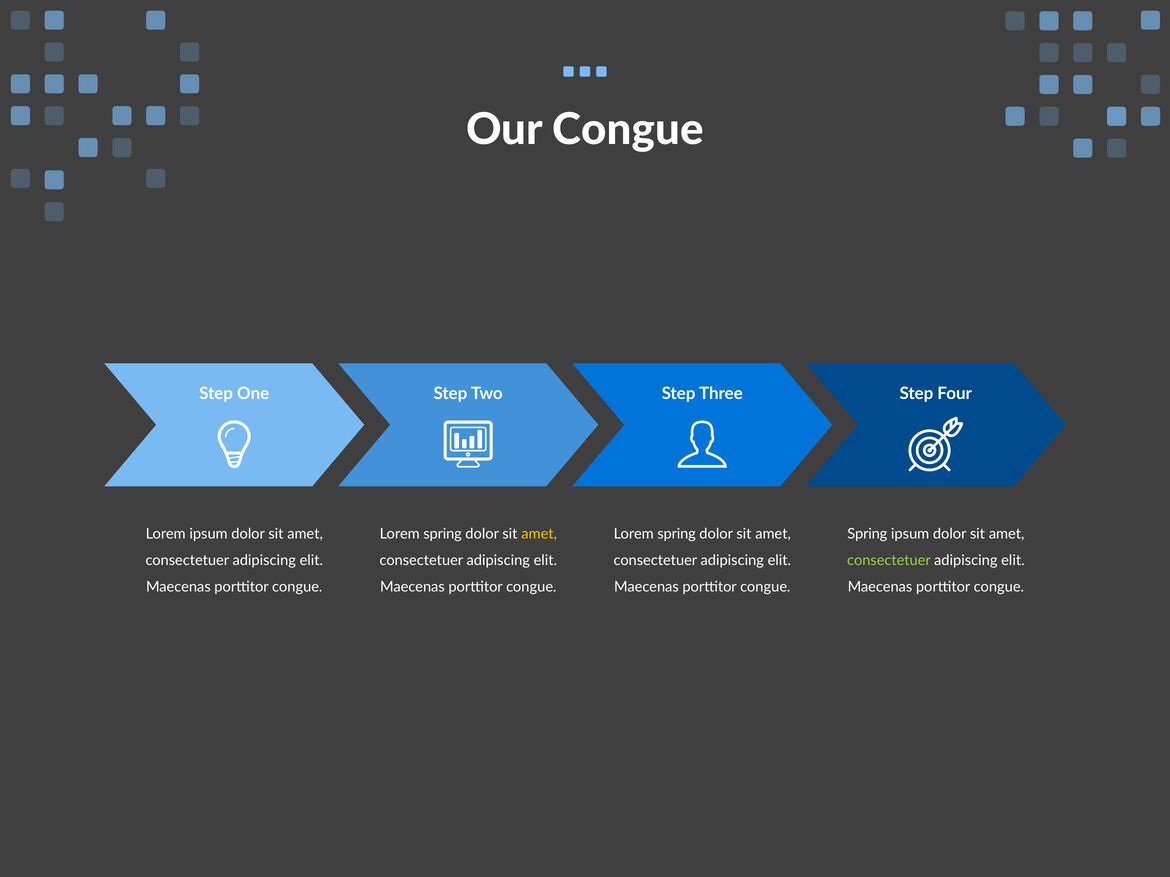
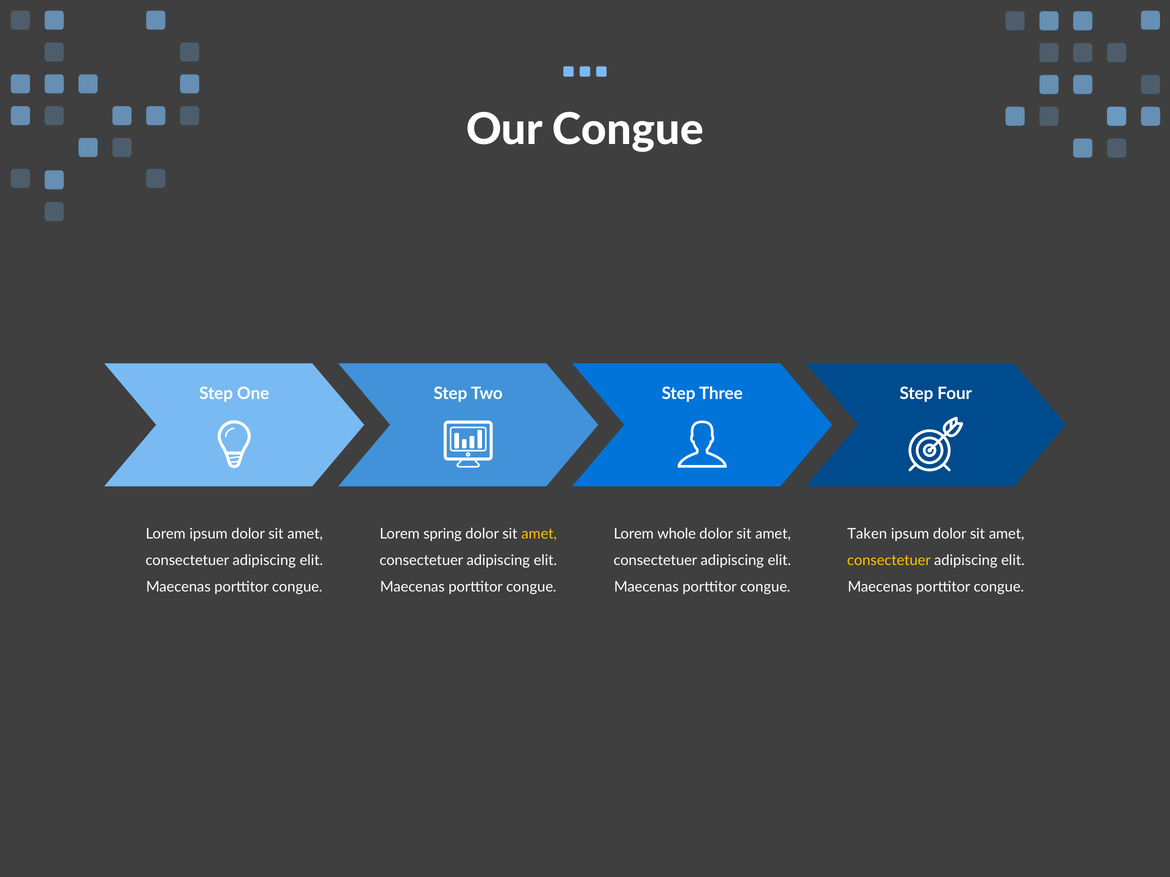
spring at (677, 534): spring -> whole
Spring at (867, 534): Spring -> Taken
consectetuer at (889, 561) colour: light green -> yellow
